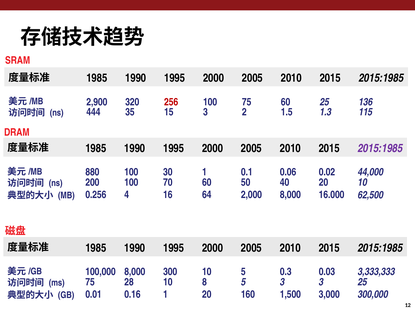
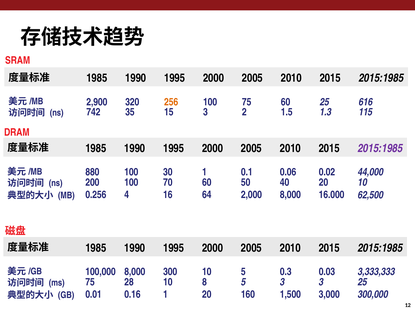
256 colour: red -> orange
136: 136 -> 616
444: 444 -> 742
